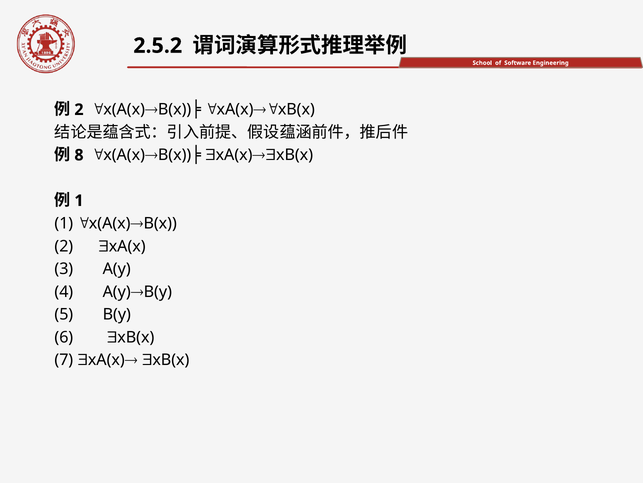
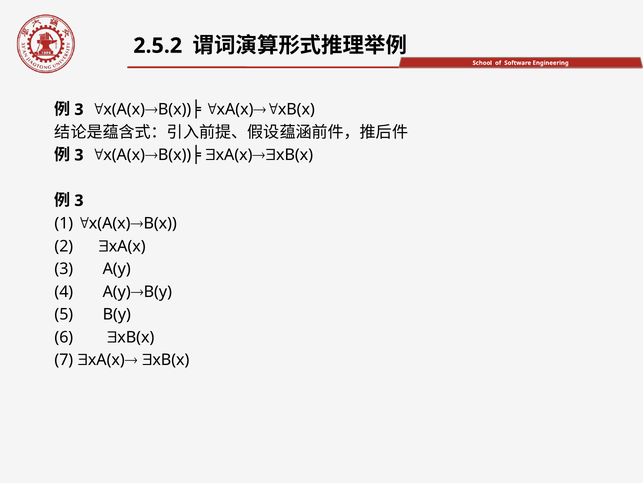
2 at (79, 109): 2 -> 3
8 at (79, 155): 8 -> 3
1 at (79, 200): 1 -> 3
